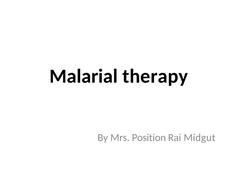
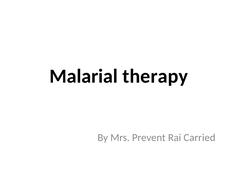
Position: Position -> Prevent
Midgut: Midgut -> Carried
